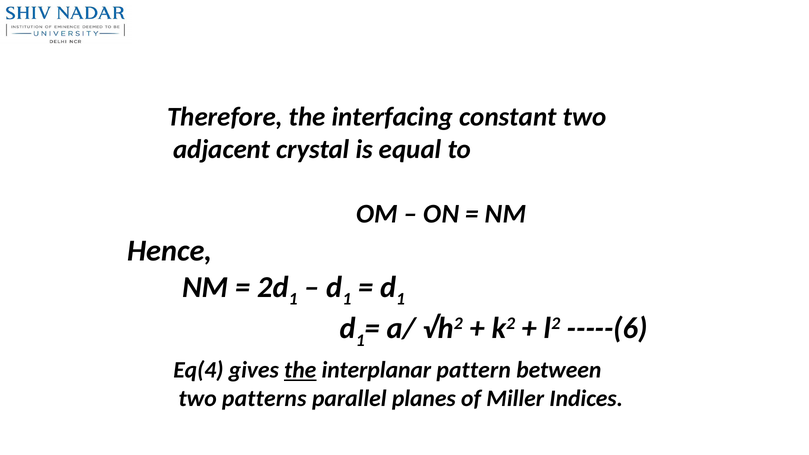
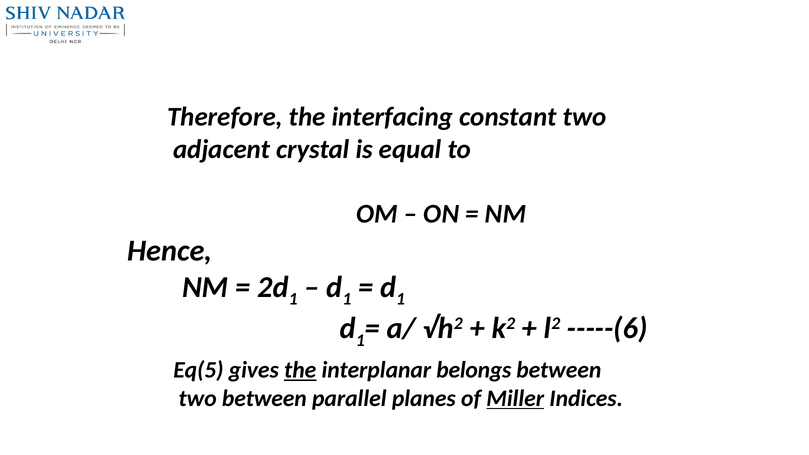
Eq(4: Eq(4 -> Eq(5
pattern: pattern -> belongs
two patterns: patterns -> between
Miller underline: none -> present
